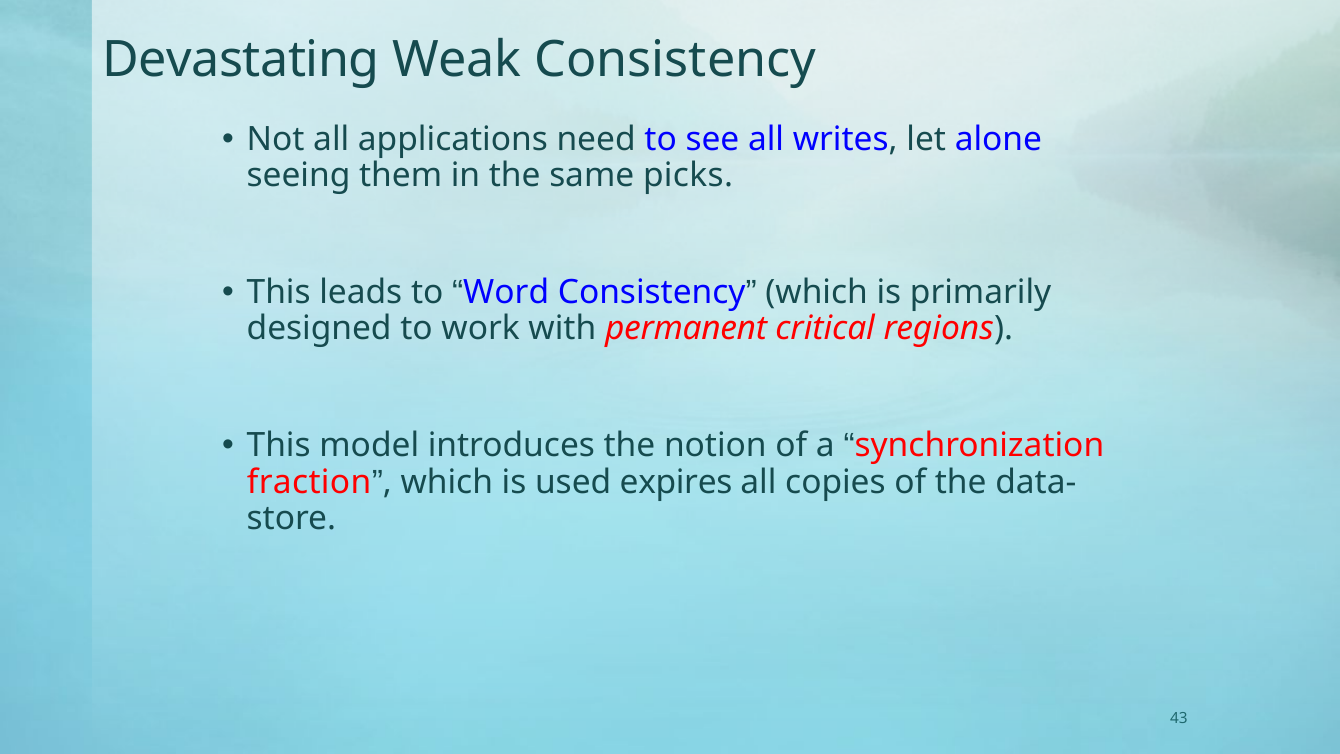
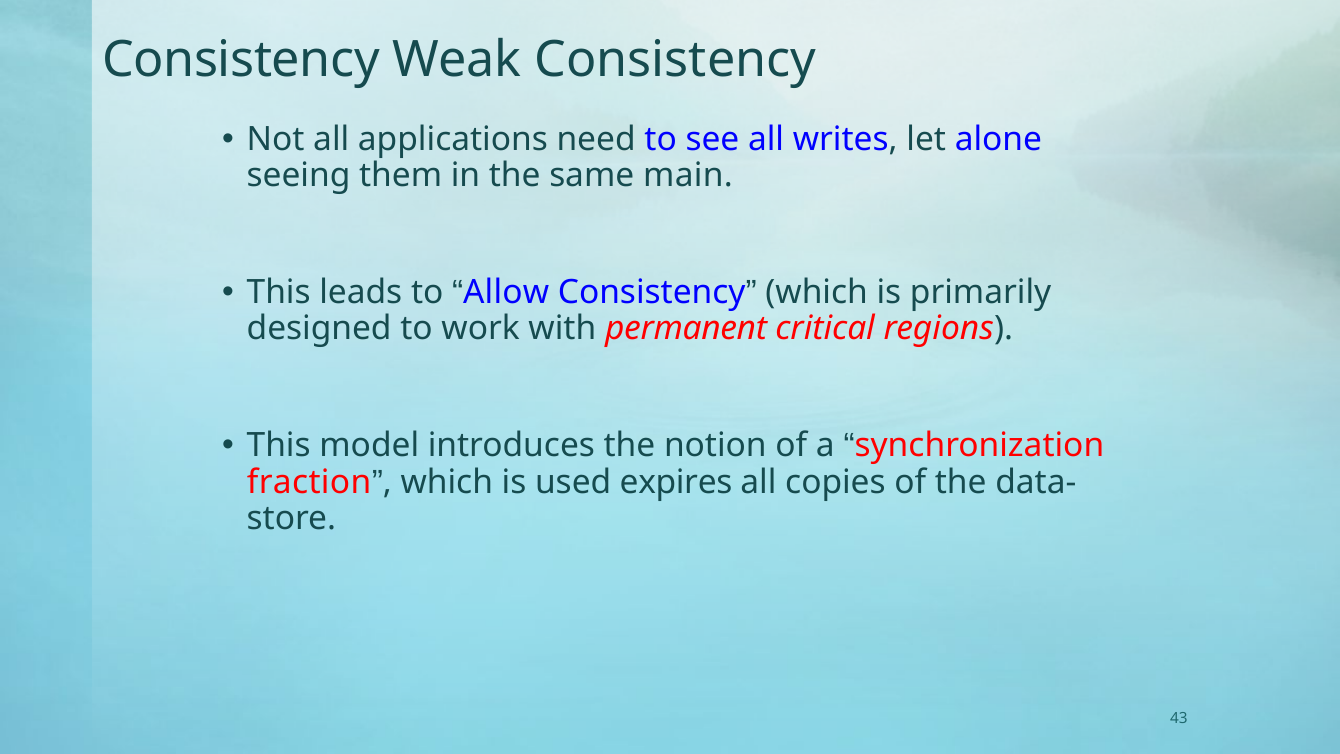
Devastating at (241, 59): Devastating -> Consistency
picks: picks -> main
Word: Word -> Allow
